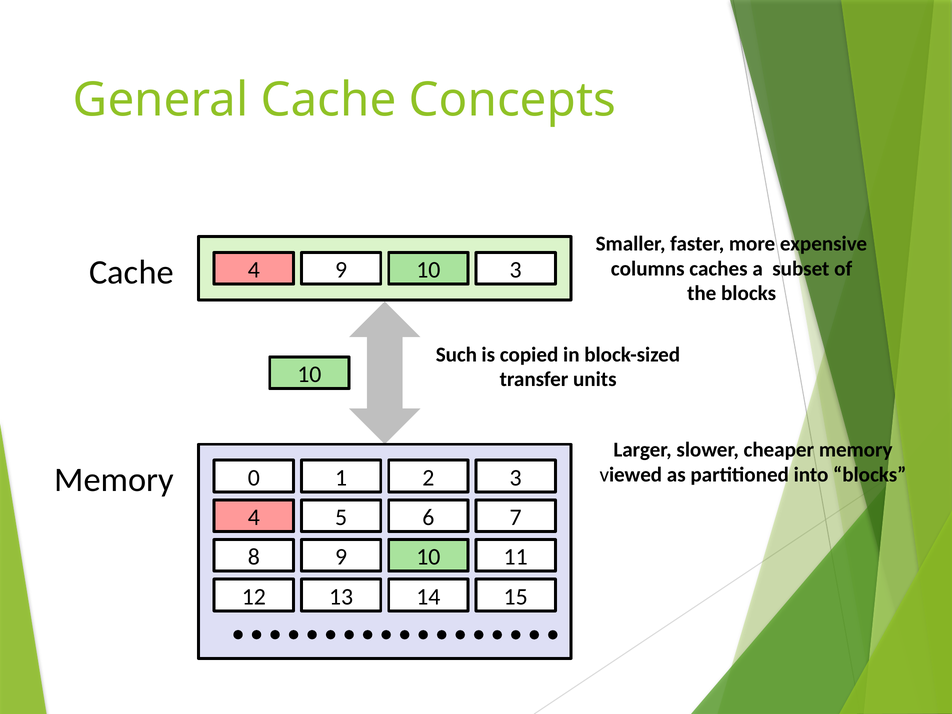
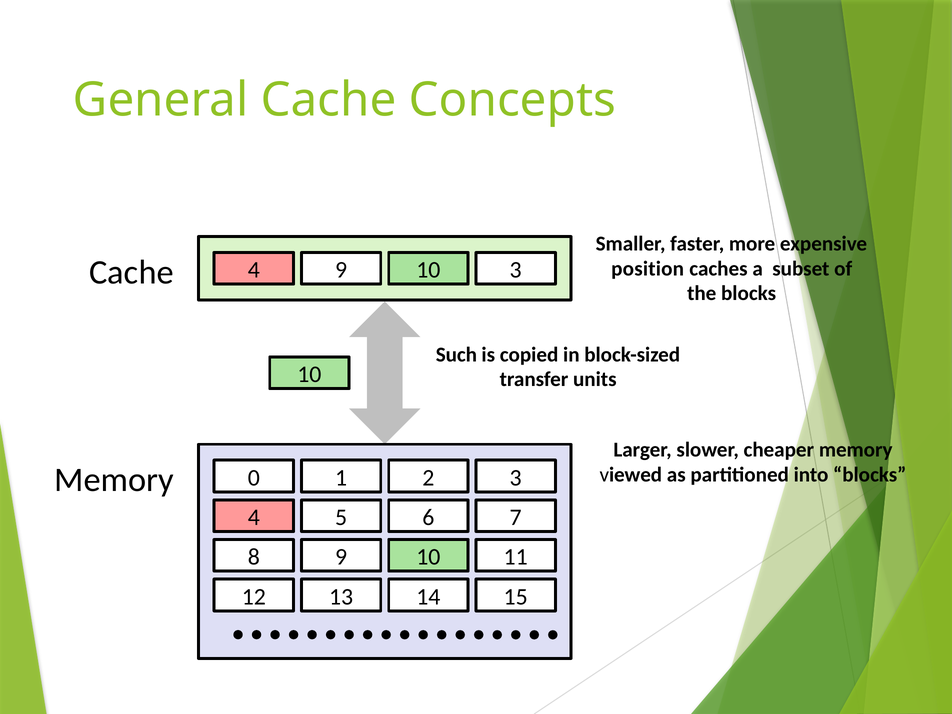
columns: columns -> position
